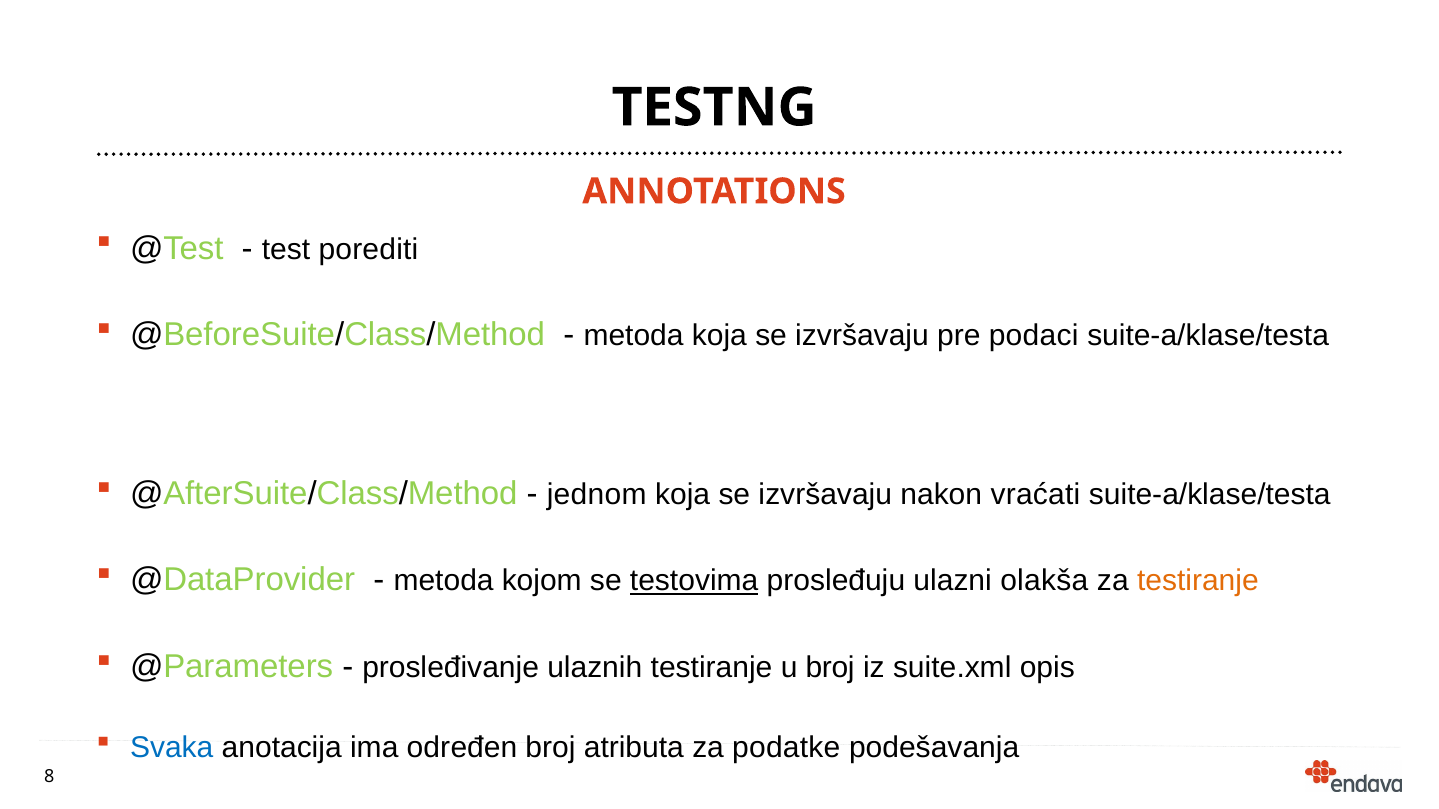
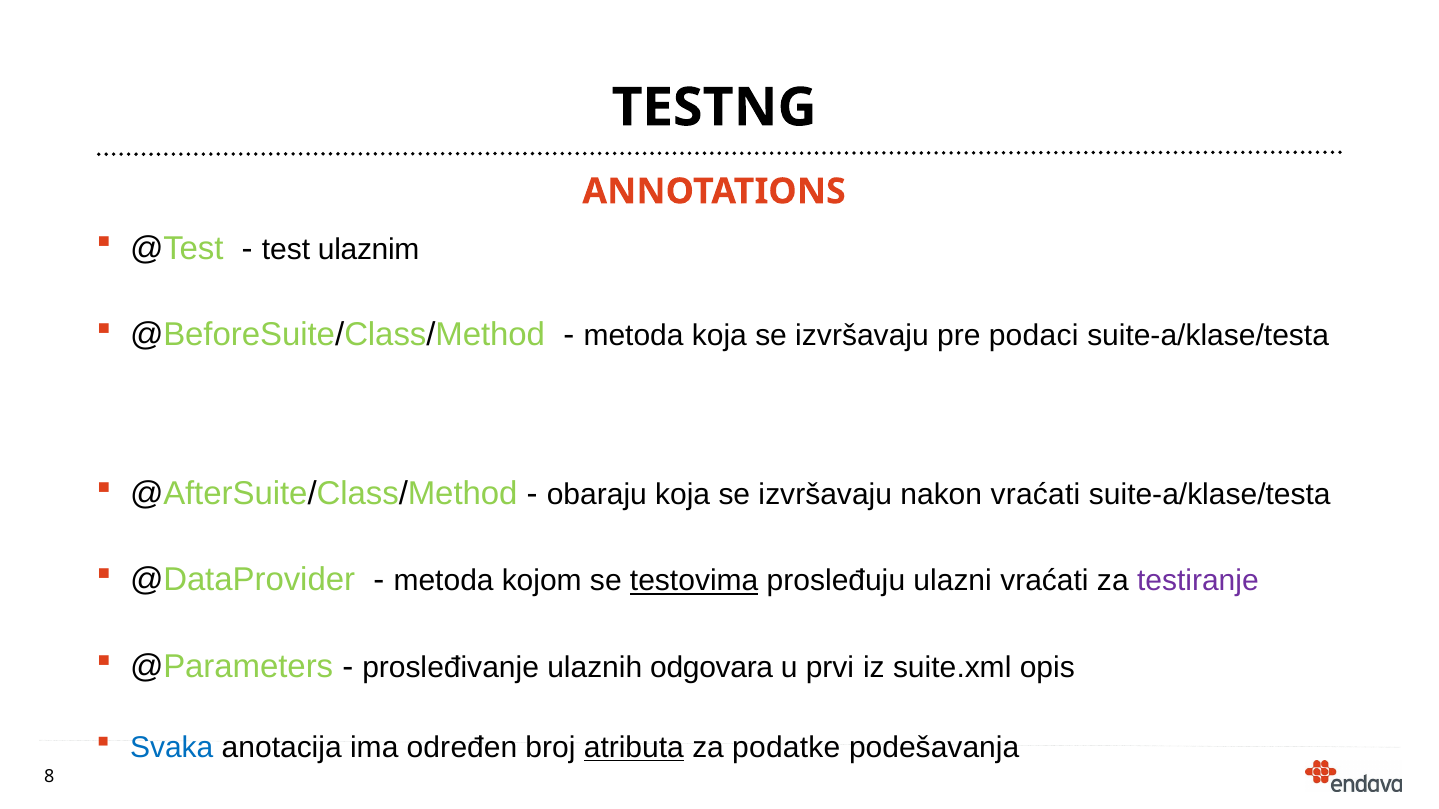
porediti: porediti -> ulaznim
jednom: jednom -> obaraju
ulazni olakša: olakša -> vraćati
testiranje at (1198, 581) colour: orange -> purple
ulaznih testiranje: testiranje -> odgovara
u broj: broj -> prvi
atributa underline: none -> present
